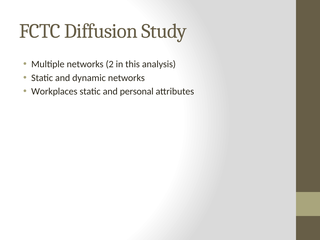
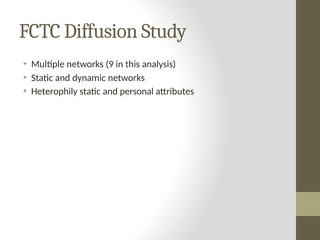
2: 2 -> 9
Workplaces: Workplaces -> Heterophily
